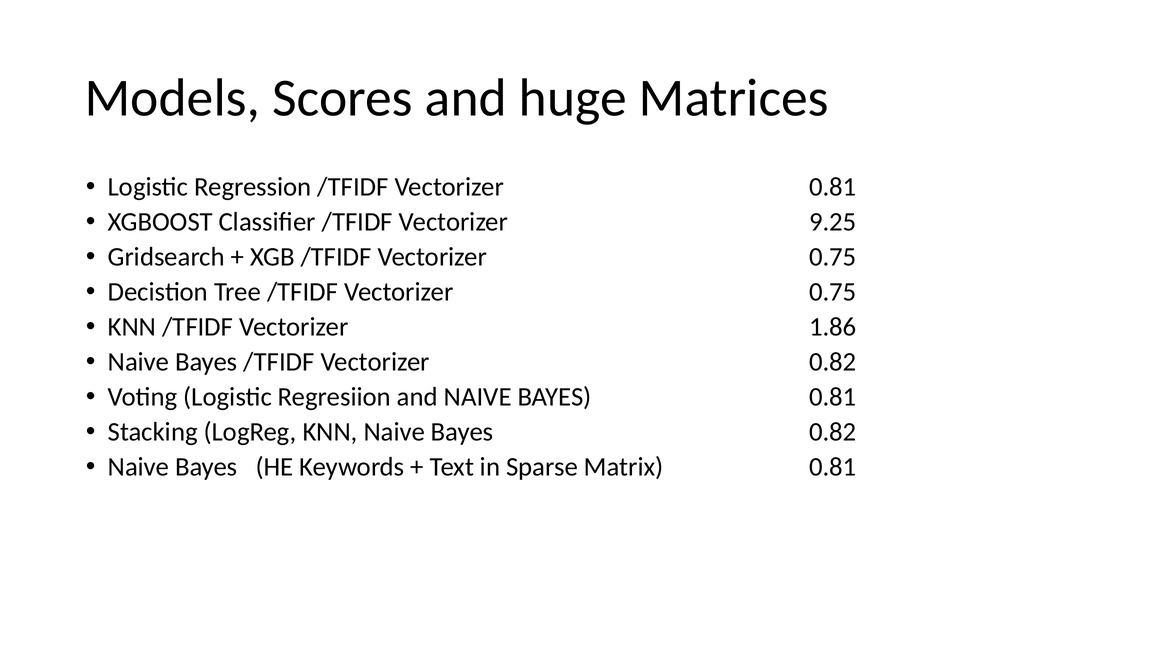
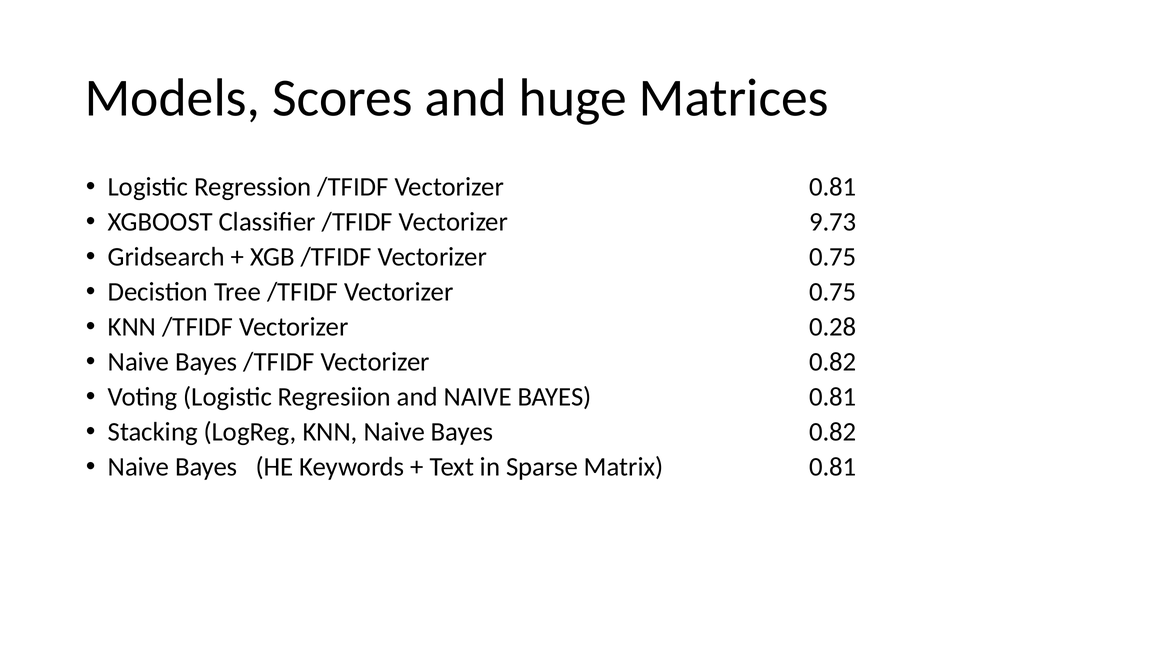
9.25: 9.25 -> 9.73
1.86: 1.86 -> 0.28
